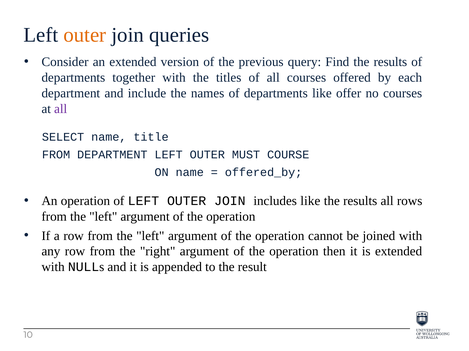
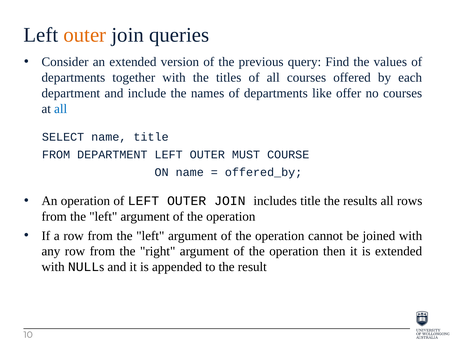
Find the results: results -> values
all at (61, 109) colour: purple -> blue
includes like: like -> title
